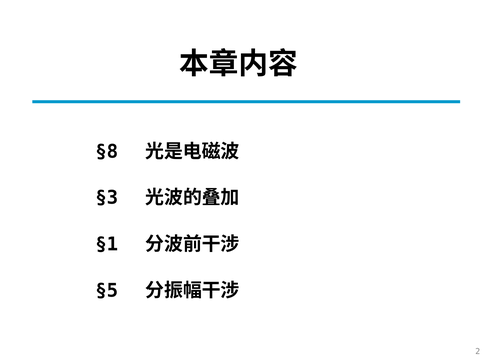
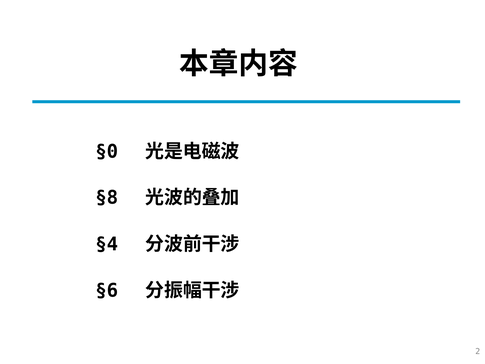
§8: §8 -> §0
§3: §3 -> §8
§1: §1 -> §4
§5: §5 -> §6
